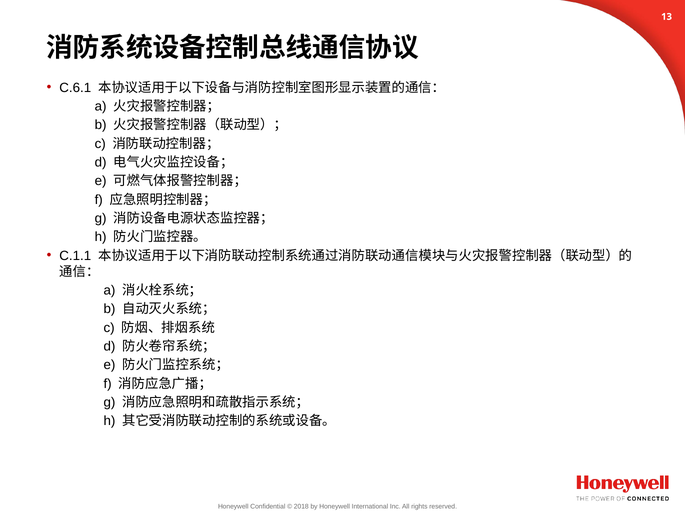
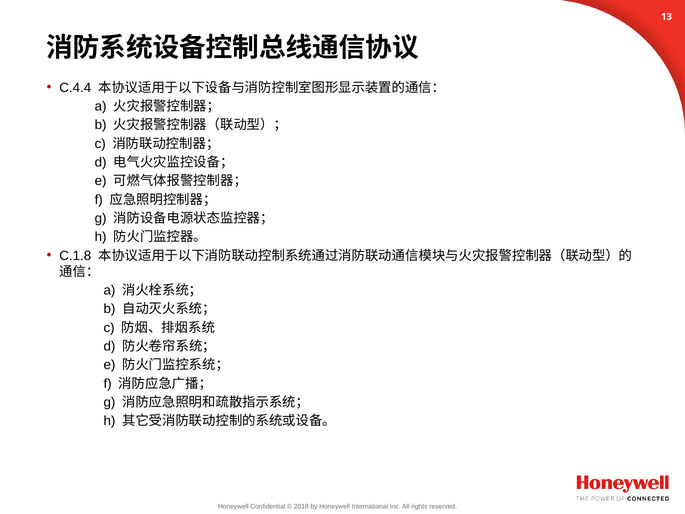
C.6.1: C.6.1 -> C.4.4
C.1.1: C.1.1 -> C.1.8
